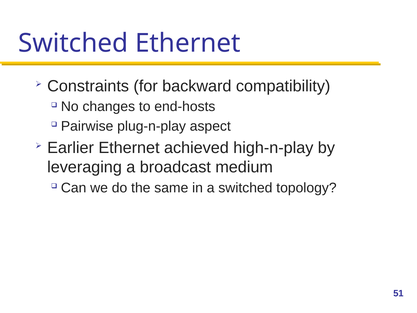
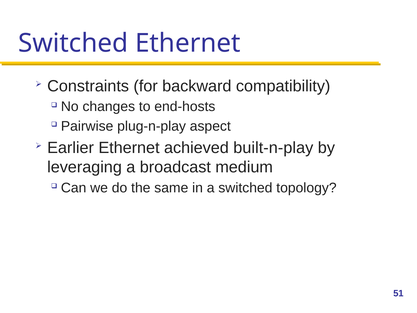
high-n-play: high-n-play -> built-n-play
